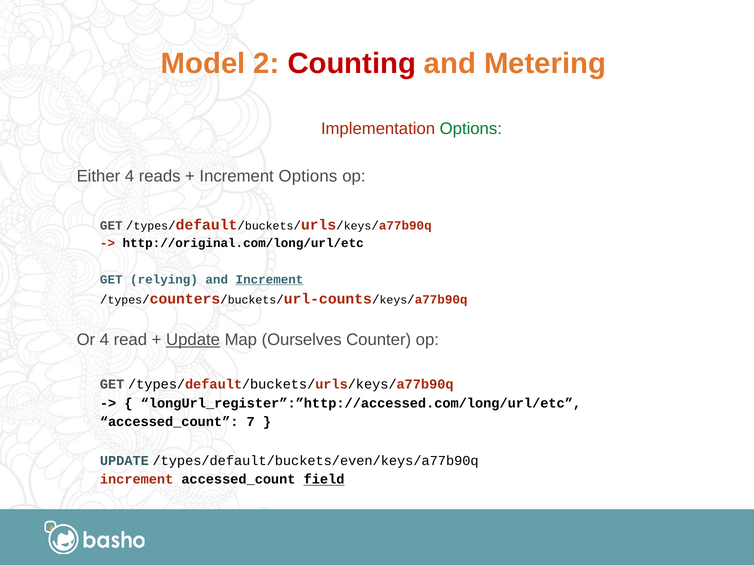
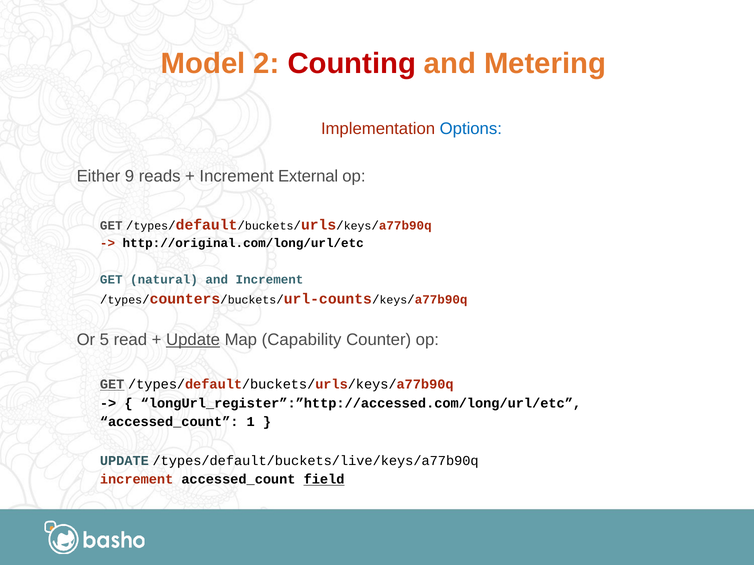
Options at (471, 129) colour: green -> blue
Either 4: 4 -> 9
Increment Options: Options -> External
relying: relying -> natural
Increment at (270, 280) underline: present -> none
Or 4: 4 -> 5
Ourselves: Ourselves -> Capability
GET at (112, 385) underline: none -> present
7: 7 -> 1
/types/default/buckets/even/keys/a77b90q: /types/default/buckets/even/keys/a77b90q -> /types/default/buckets/live/keys/a77b90q
